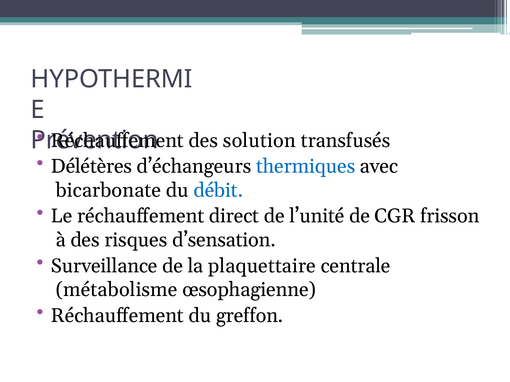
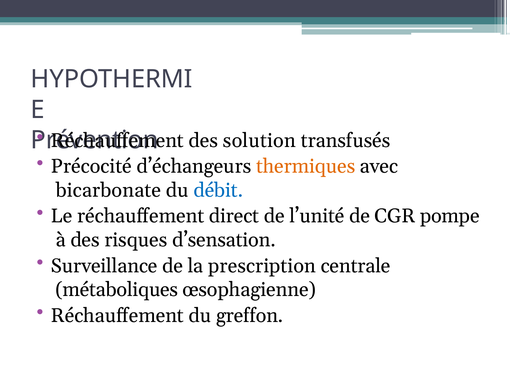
Délétères: Délétères -> Précocité
thermiques colour: blue -> orange
frisson: frisson -> pompe
plaquettaire: plaquettaire -> prescription
métabolisme: métabolisme -> métaboliques
